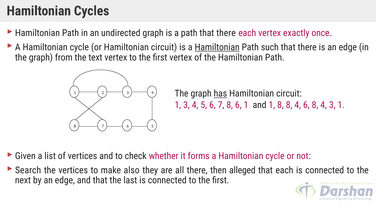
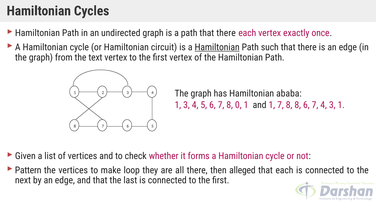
has underline: present -> none
circuit at (289, 93): circuit -> ababa
8 6: 6 -> 0
1 8: 8 -> 7
4 at (298, 105): 4 -> 8
8 at (315, 105): 8 -> 7
Search: Search -> Pattern
also: also -> loop
